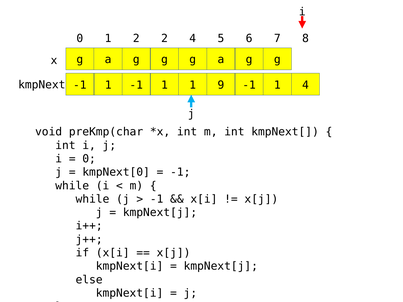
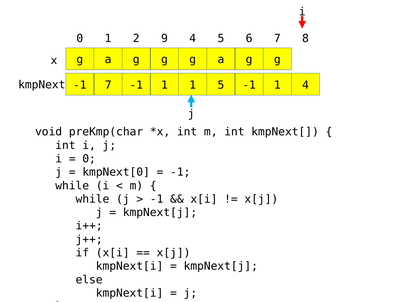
2 2: 2 -> 9
1 at (108, 85): 1 -> 7
1 9: 9 -> 5
